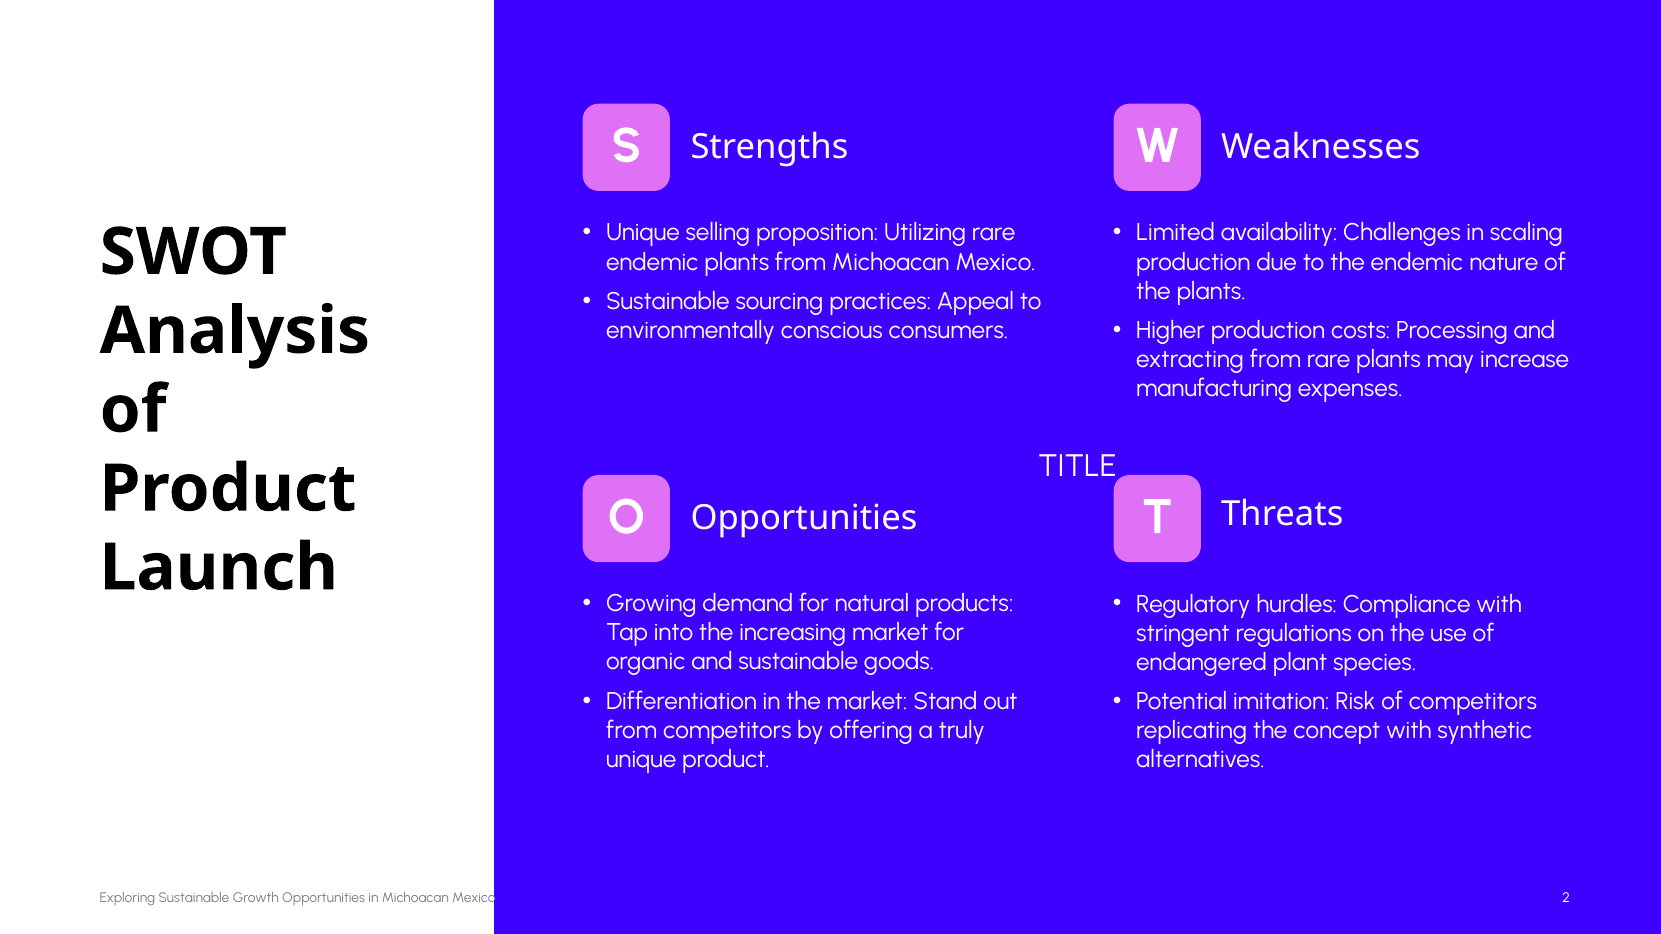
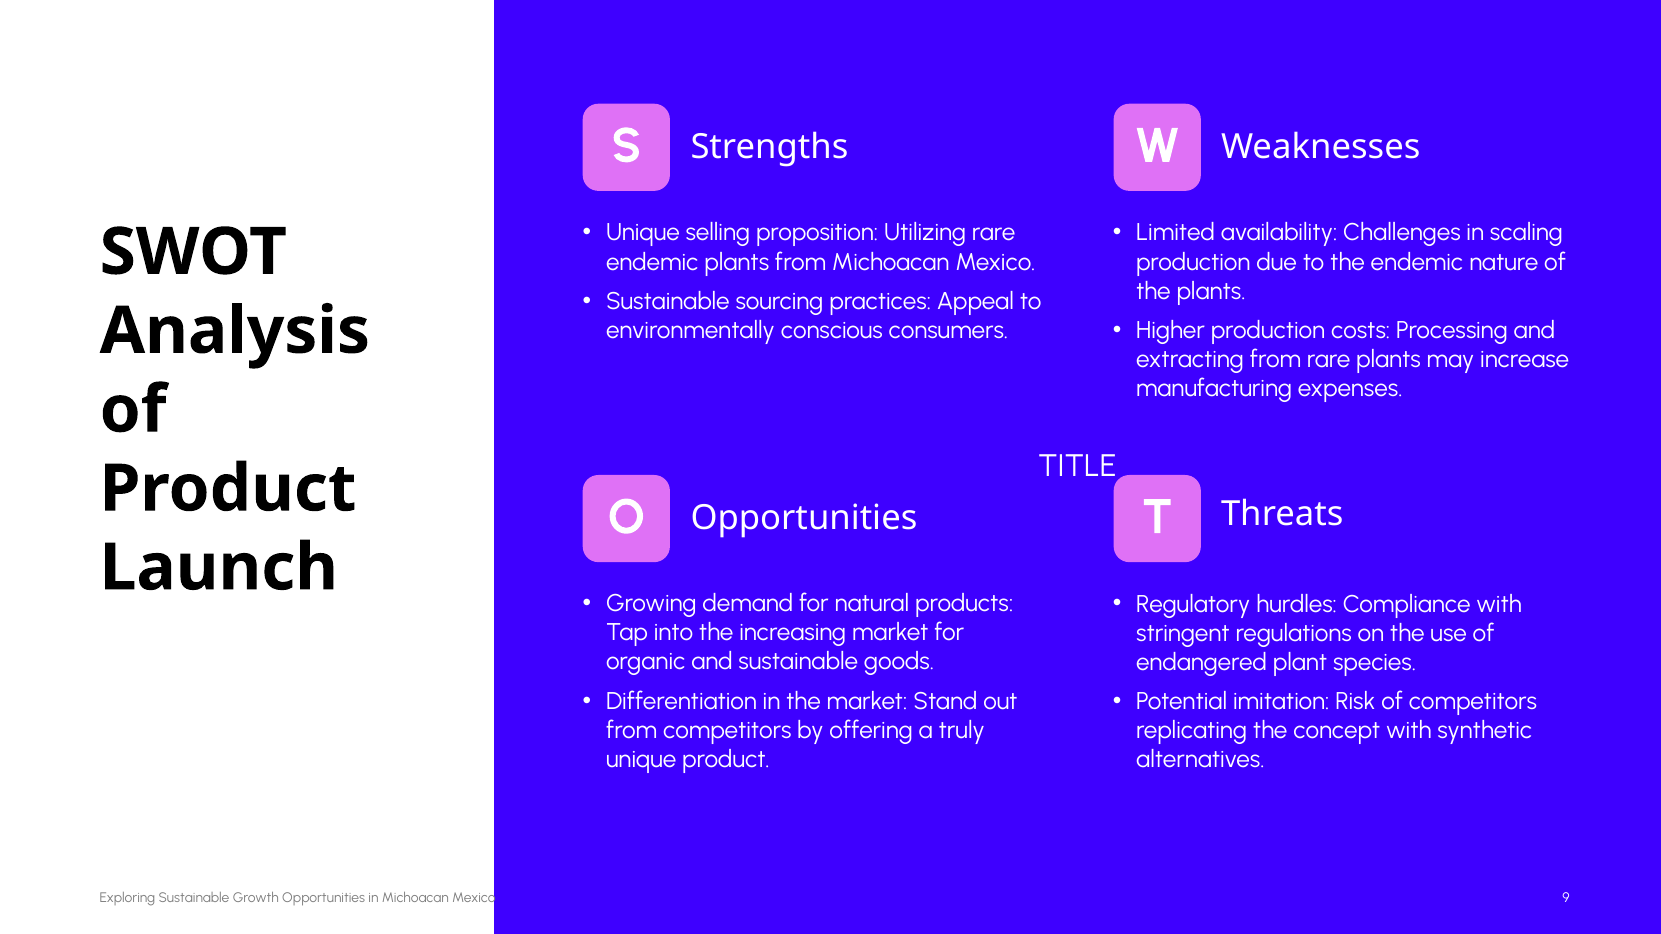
2: 2 -> 9
